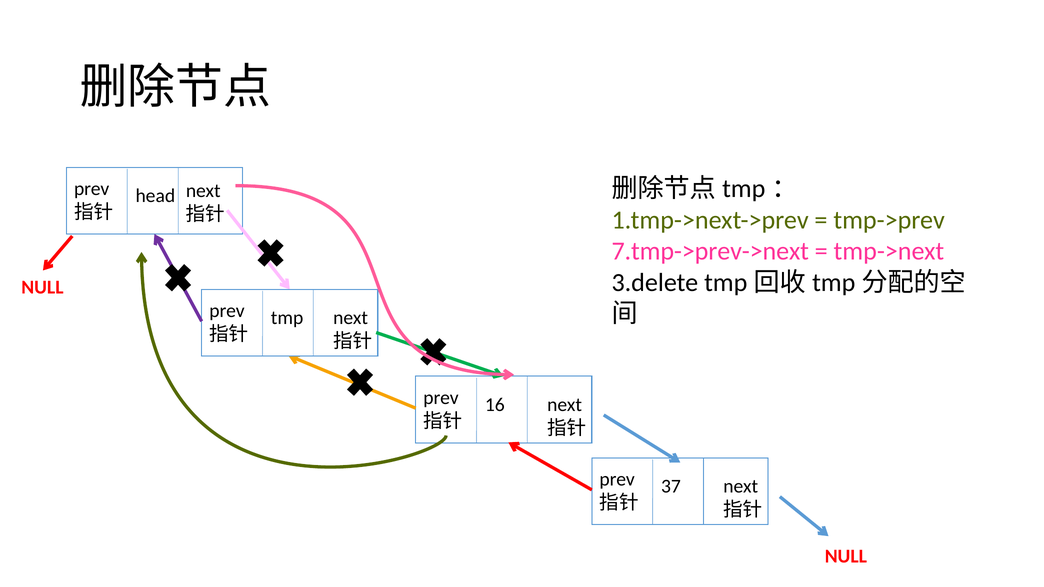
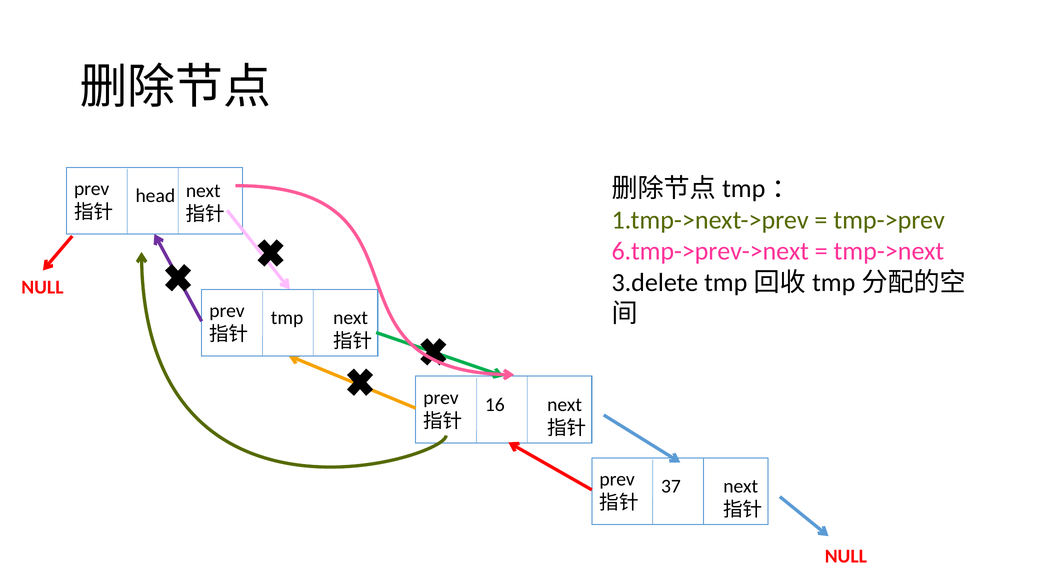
7.tmp->prev->next: 7.tmp->prev->next -> 6.tmp->prev->next
